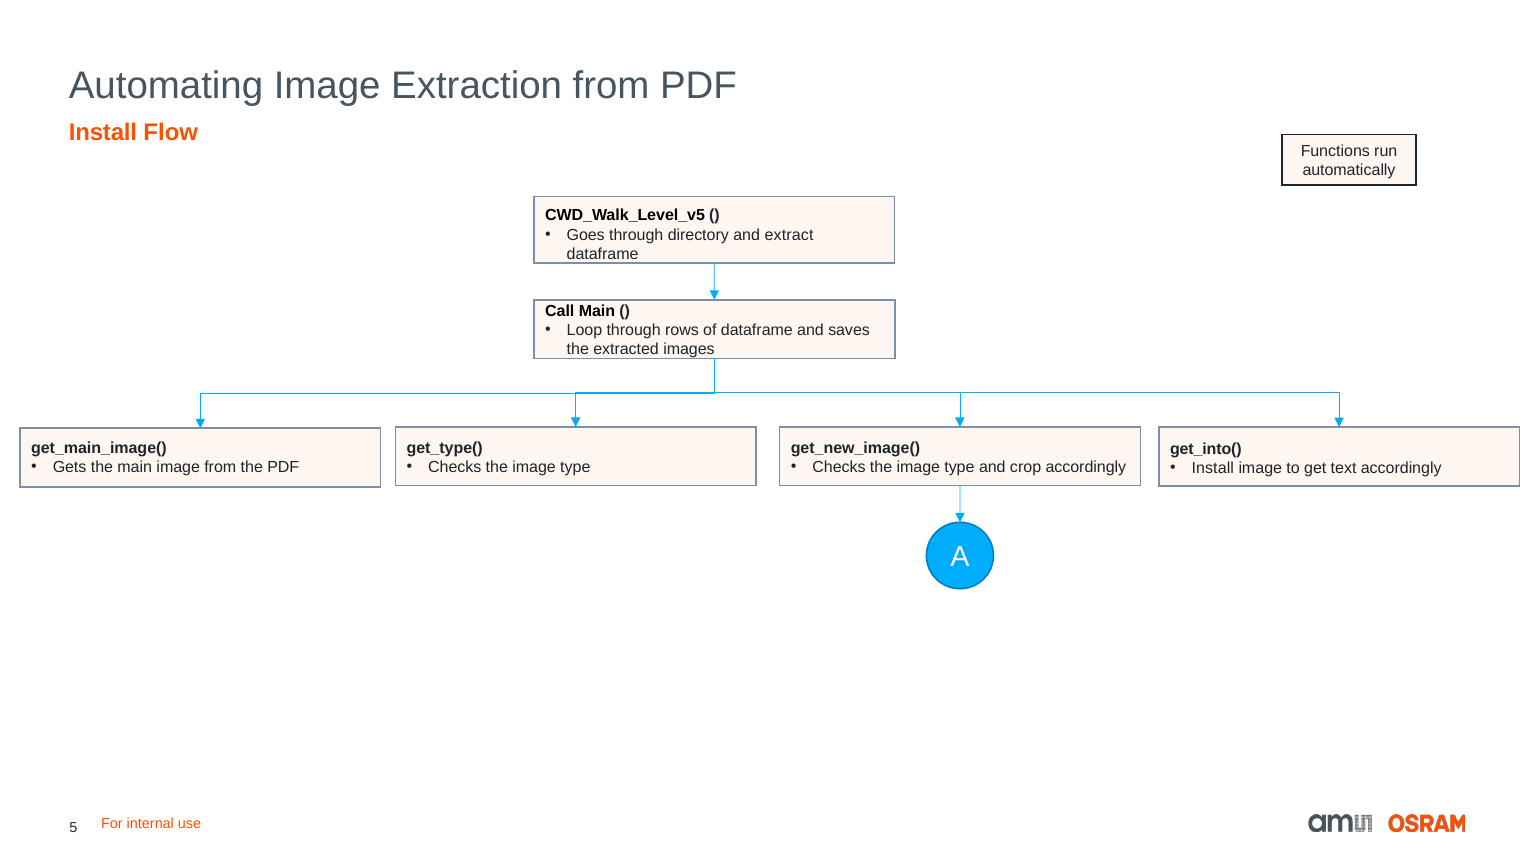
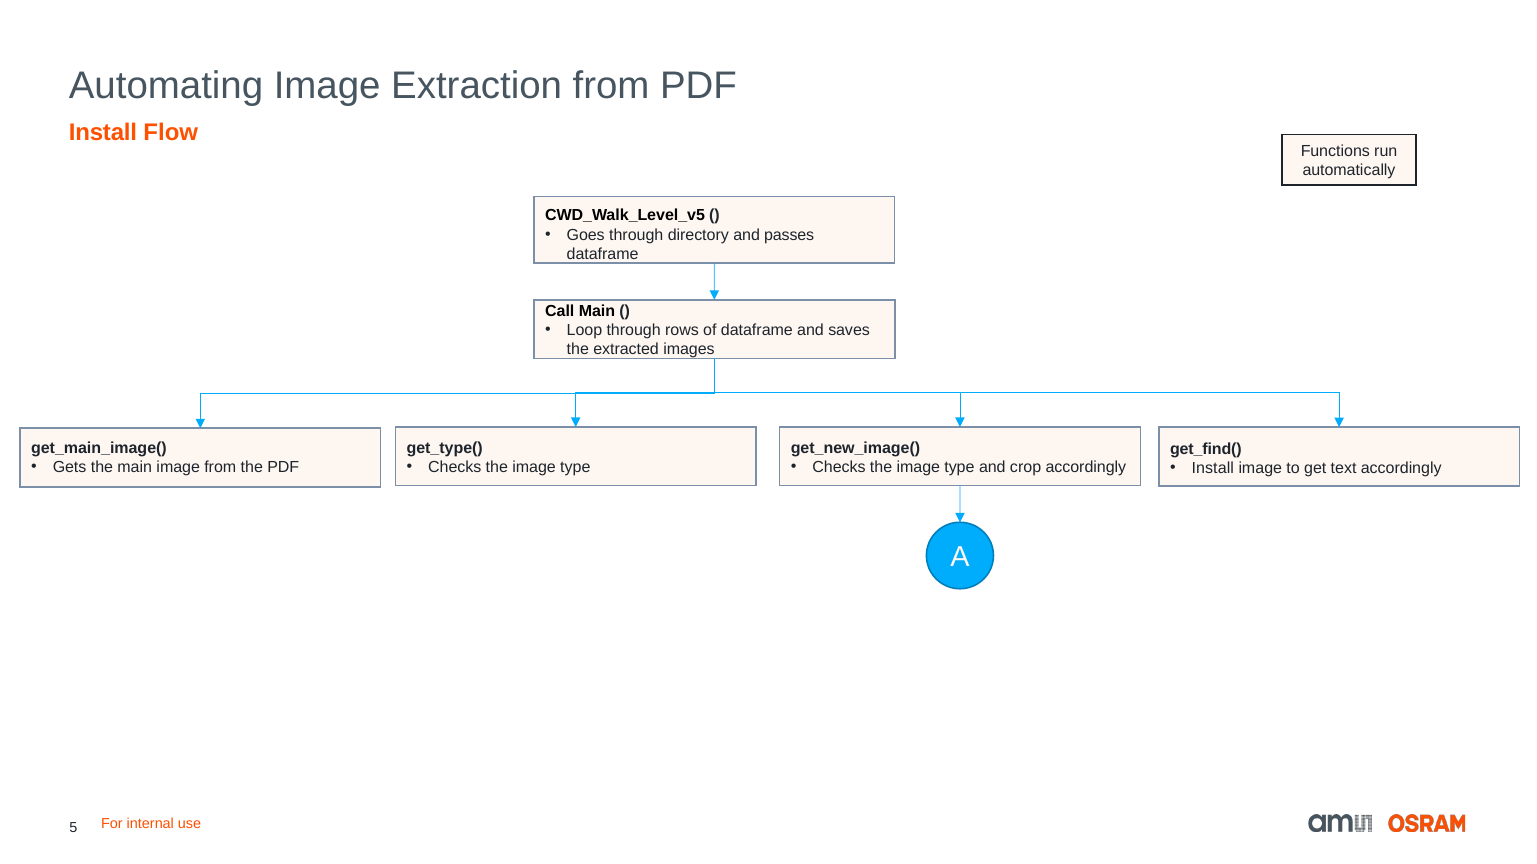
extract: extract -> passes
get_into(: get_into( -> get_find(
